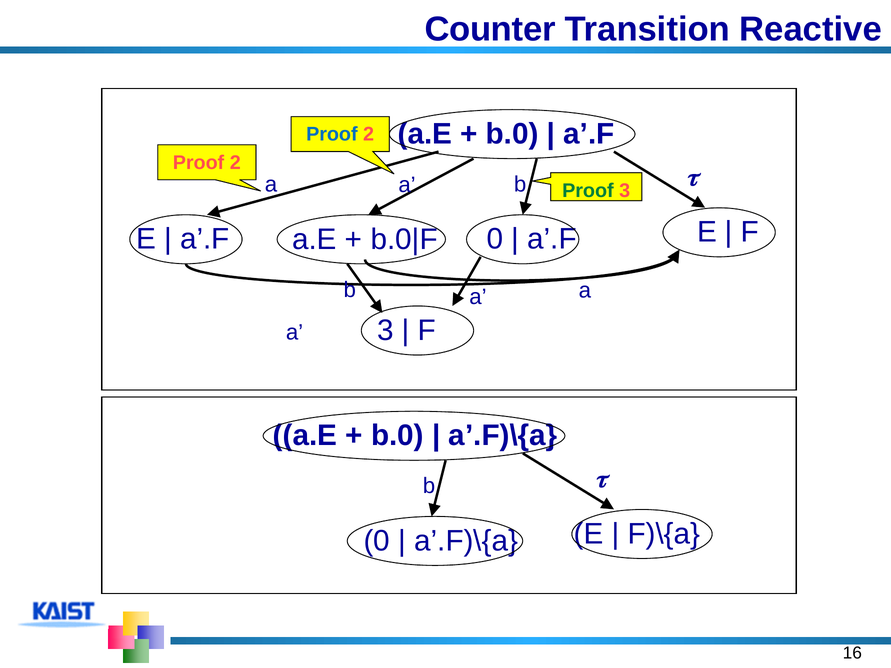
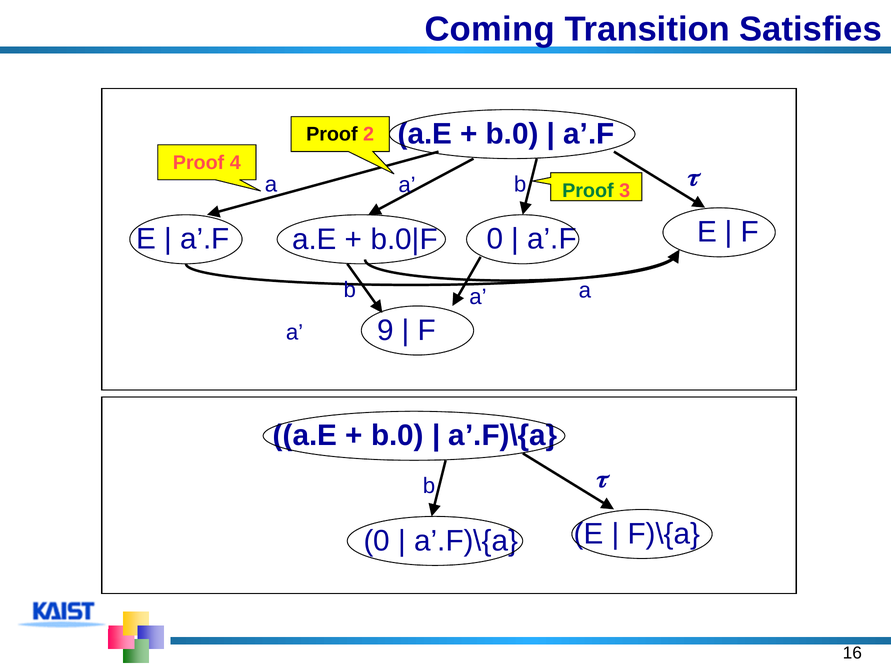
Counter: Counter -> Coming
Reactive: Reactive -> Satisfies
Proof at (332, 134) colour: blue -> black
2 at (235, 163): 2 -> 4
a 3: 3 -> 9
